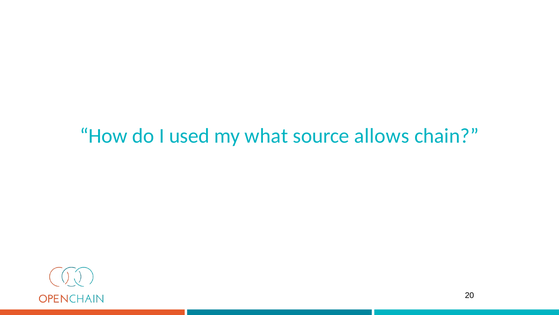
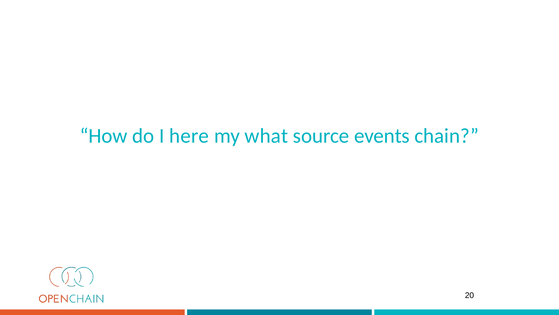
used: used -> here
allows: allows -> events
